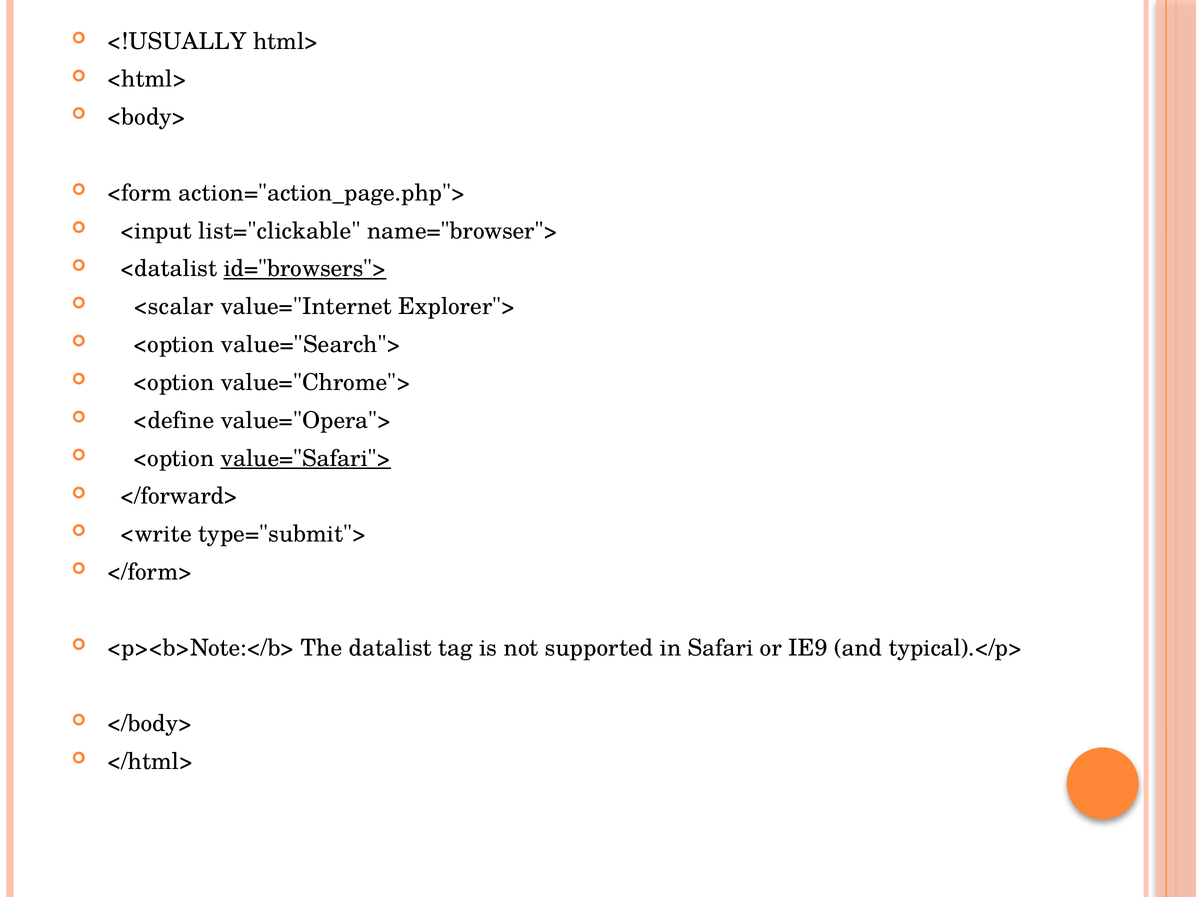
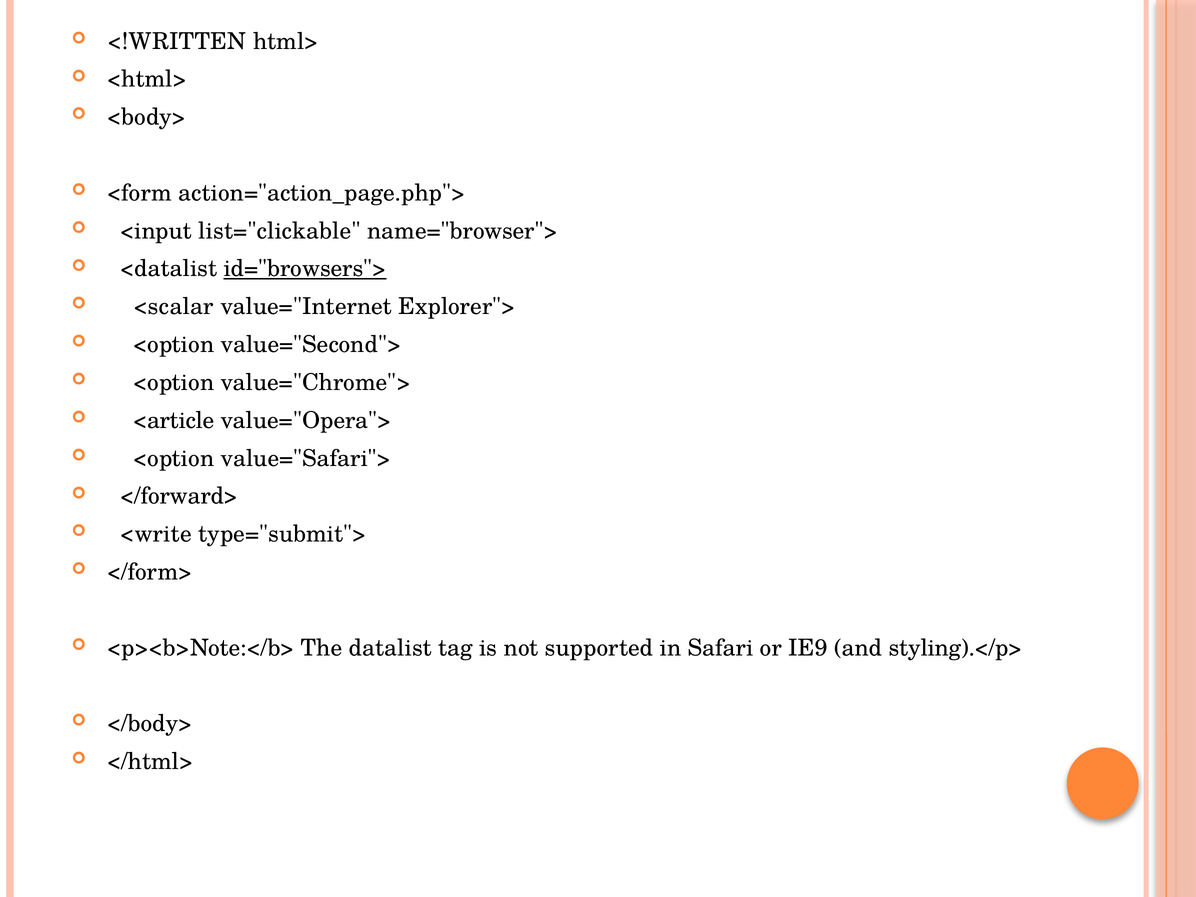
<!USUALLY: <!USUALLY -> <!WRITTEN
value="Search">: value="Search"> -> value="Second">
<define: <define -> <article
value="Safari"> underline: present -> none
typical).</p>: typical).</p> -> styling).</p>
